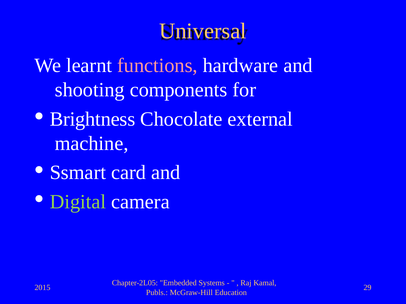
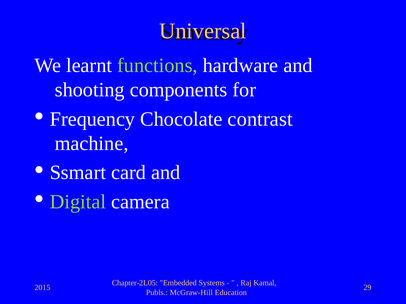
functions colour: pink -> light green
Brightness: Brightness -> Frequency
external: external -> contrast
